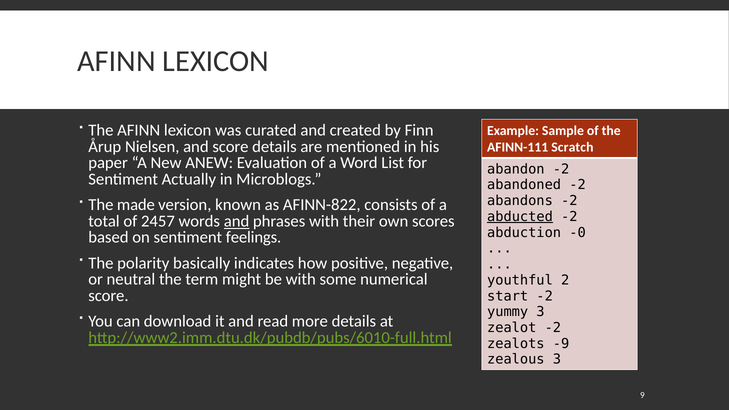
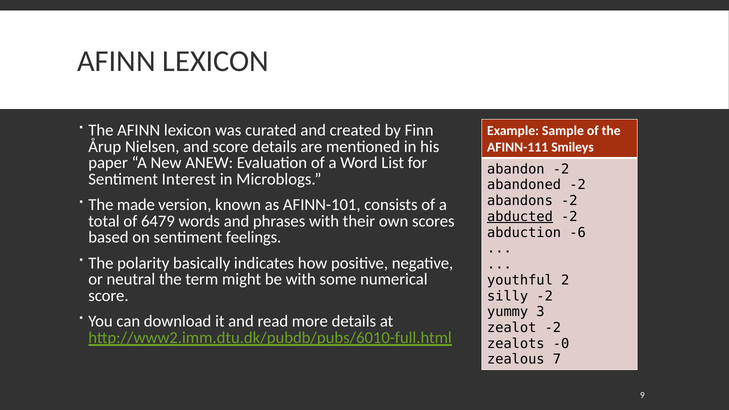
Scratch: Scratch -> Smileys
Actually: Actually -> Interest
AFINN-822: AFINN-822 -> AFINN-101
2457: 2457 -> 6479
and at (237, 221) underline: present -> none
-0: -0 -> -6
start: start -> silly
-9: -9 -> -0
zealous 3: 3 -> 7
